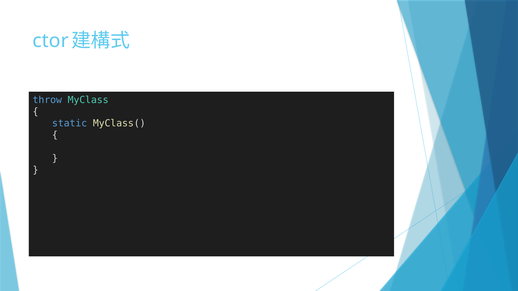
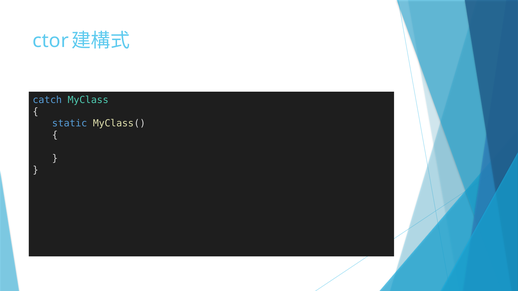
throw: throw -> catch
